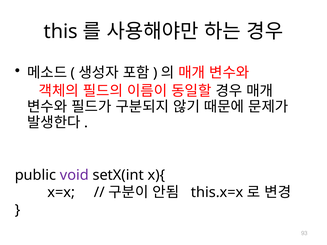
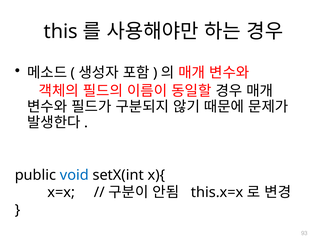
void colour: purple -> blue
